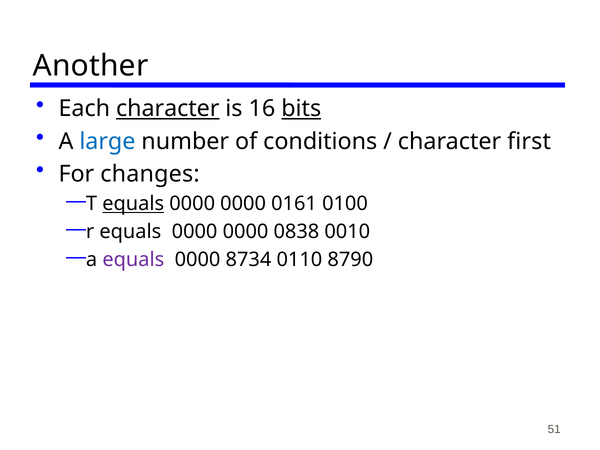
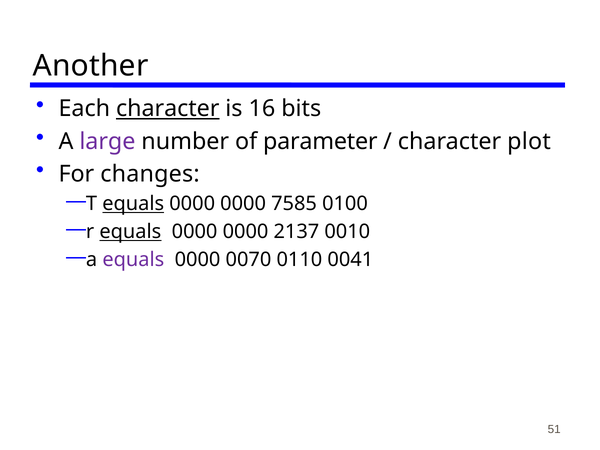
bits underline: present -> none
large colour: blue -> purple
conditions: conditions -> parameter
first: first -> plot
0161: 0161 -> 7585
equals at (130, 232) underline: none -> present
0838: 0838 -> 2137
8734: 8734 -> 0070
8790: 8790 -> 0041
